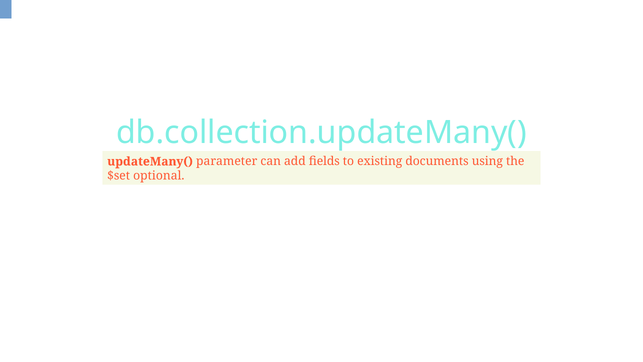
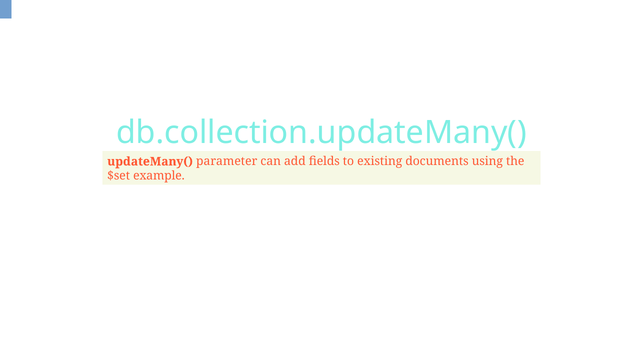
optional: optional -> example
